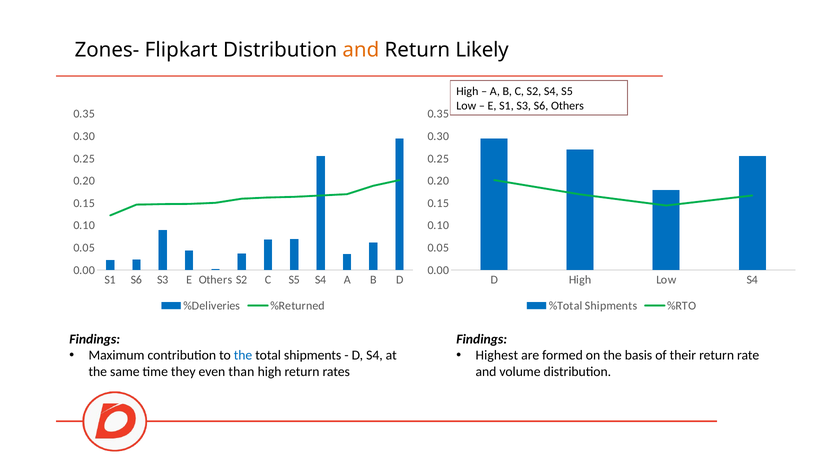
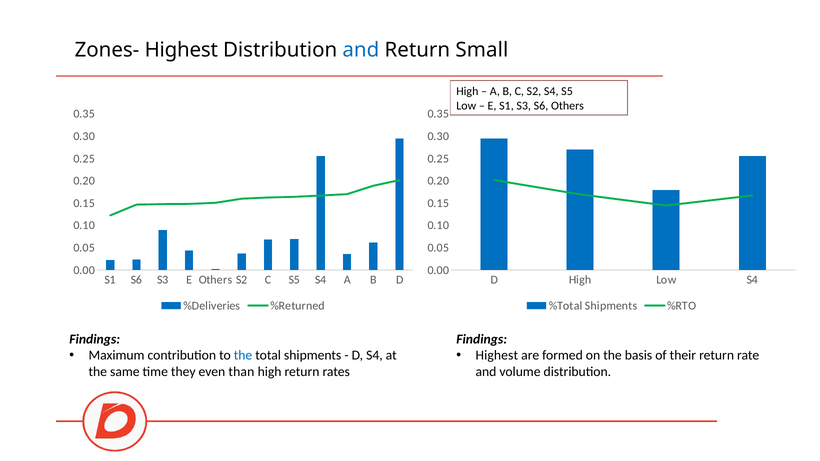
Zones- Flipkart: Flipkart -> Highest
and at (361, 50) colour: orange -> blue
Likely: Likely -> Small
